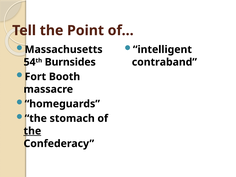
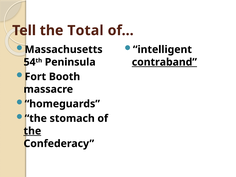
Point: Point -> Total
Burnsides: Burnsides -> Peninsula
contraband underline: none -> present
